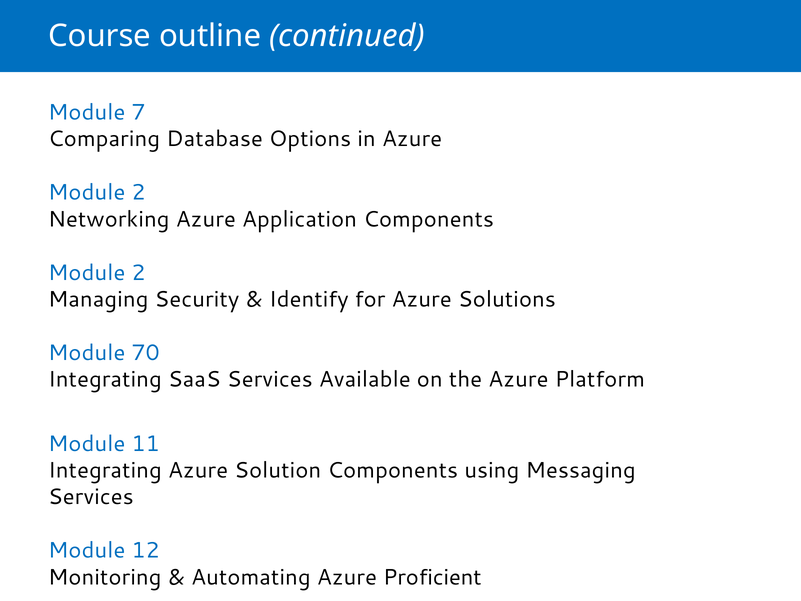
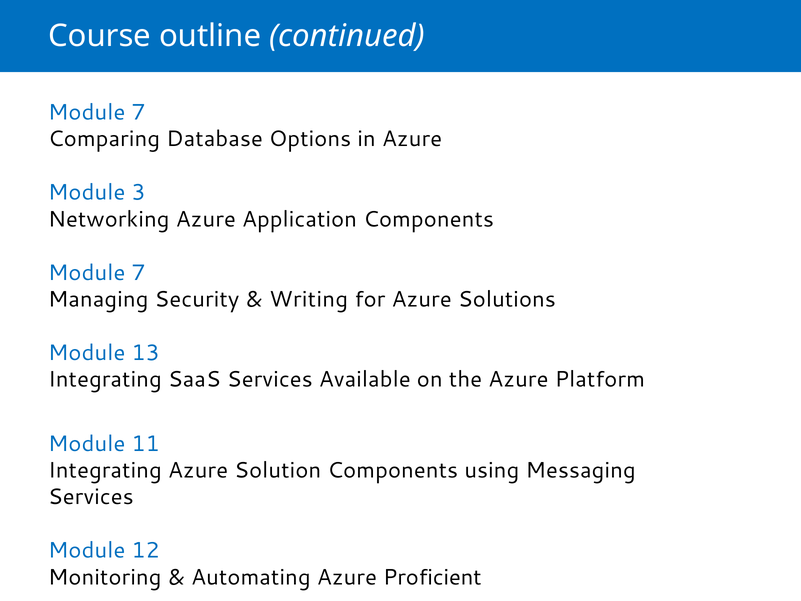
2 at (138, 192): 2 -> 3
2 at (138, 273): 2 -> 7
Identify: Identify -> Writing
70: 70 -> 13
